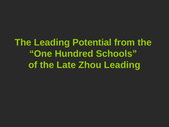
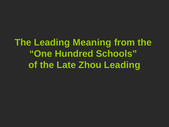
Potential: Potential -> Meaning
